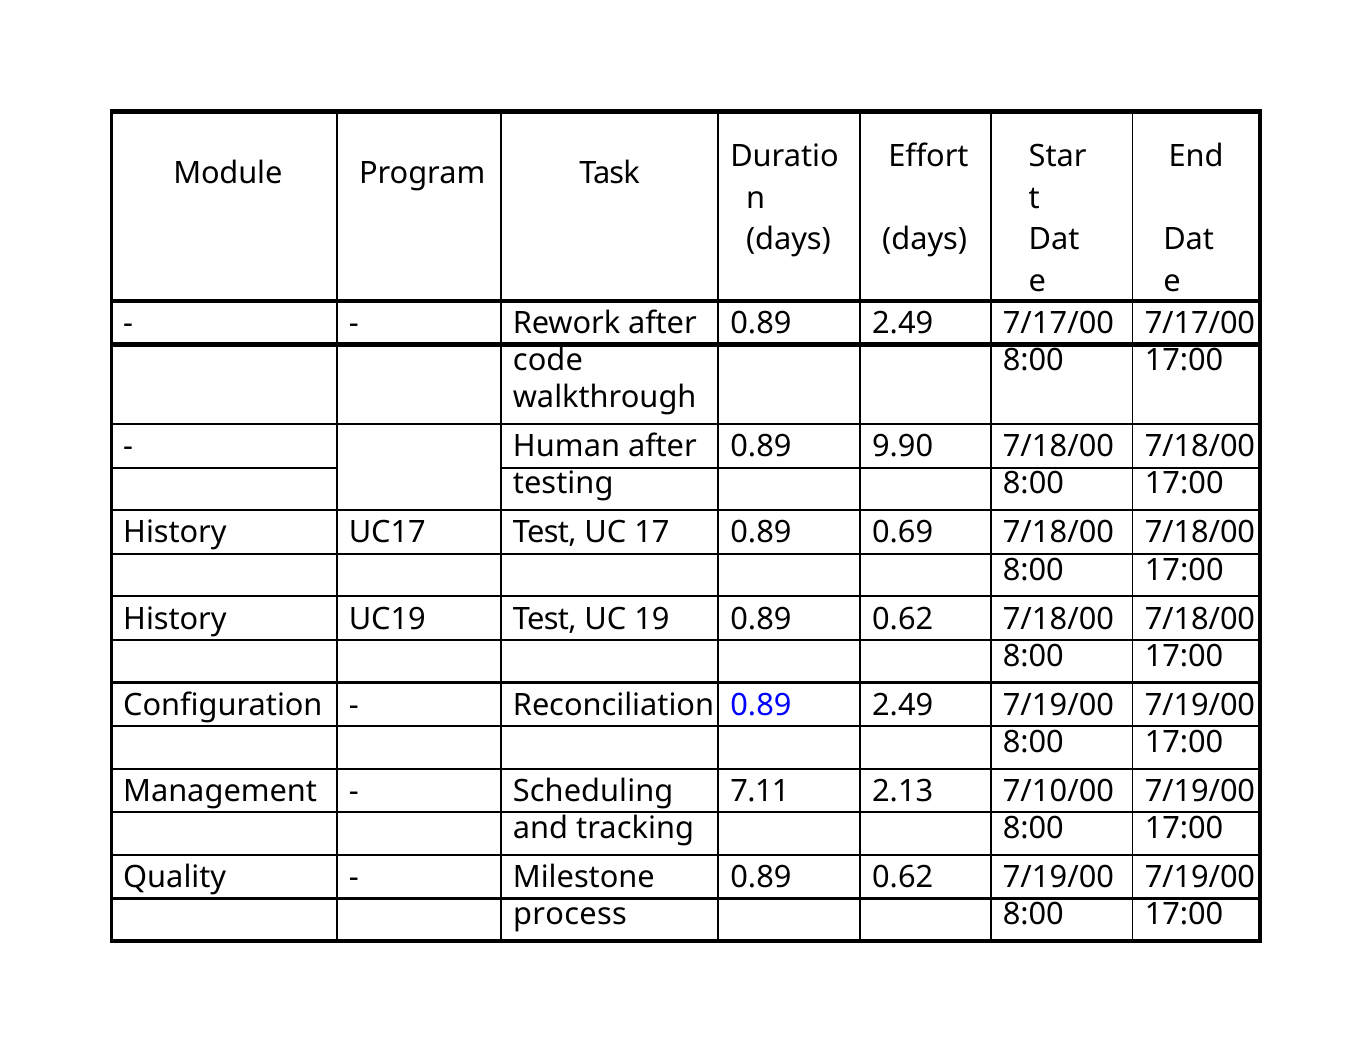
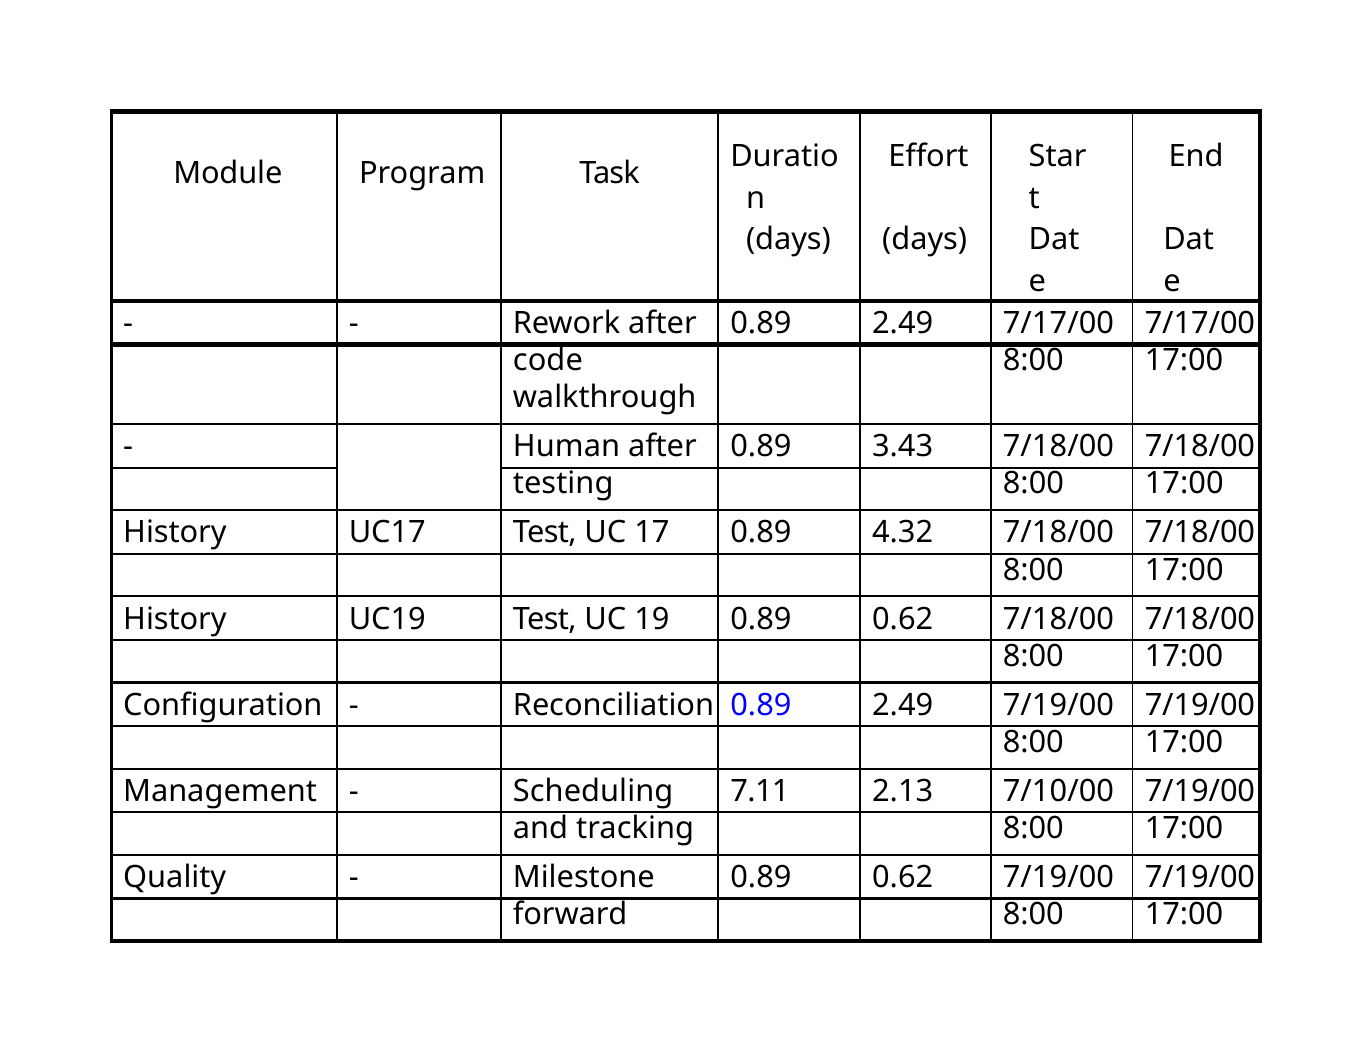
9.90: 9.90 -> 3.43
0.69: 0.69 -> 4.32
process: process -> forward
